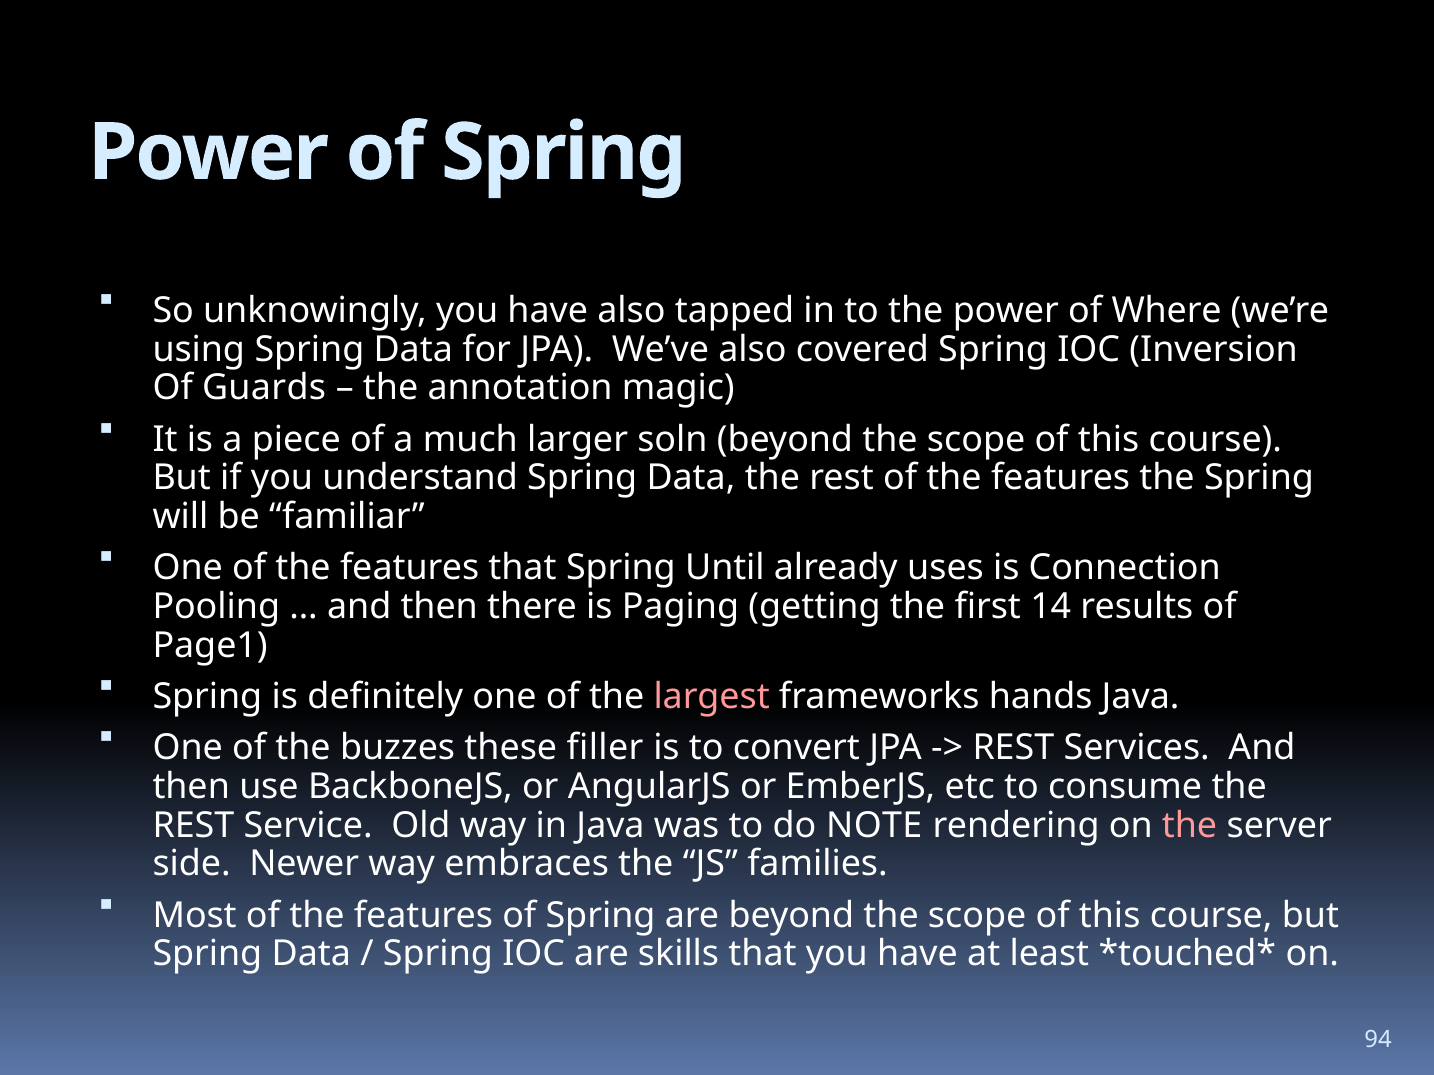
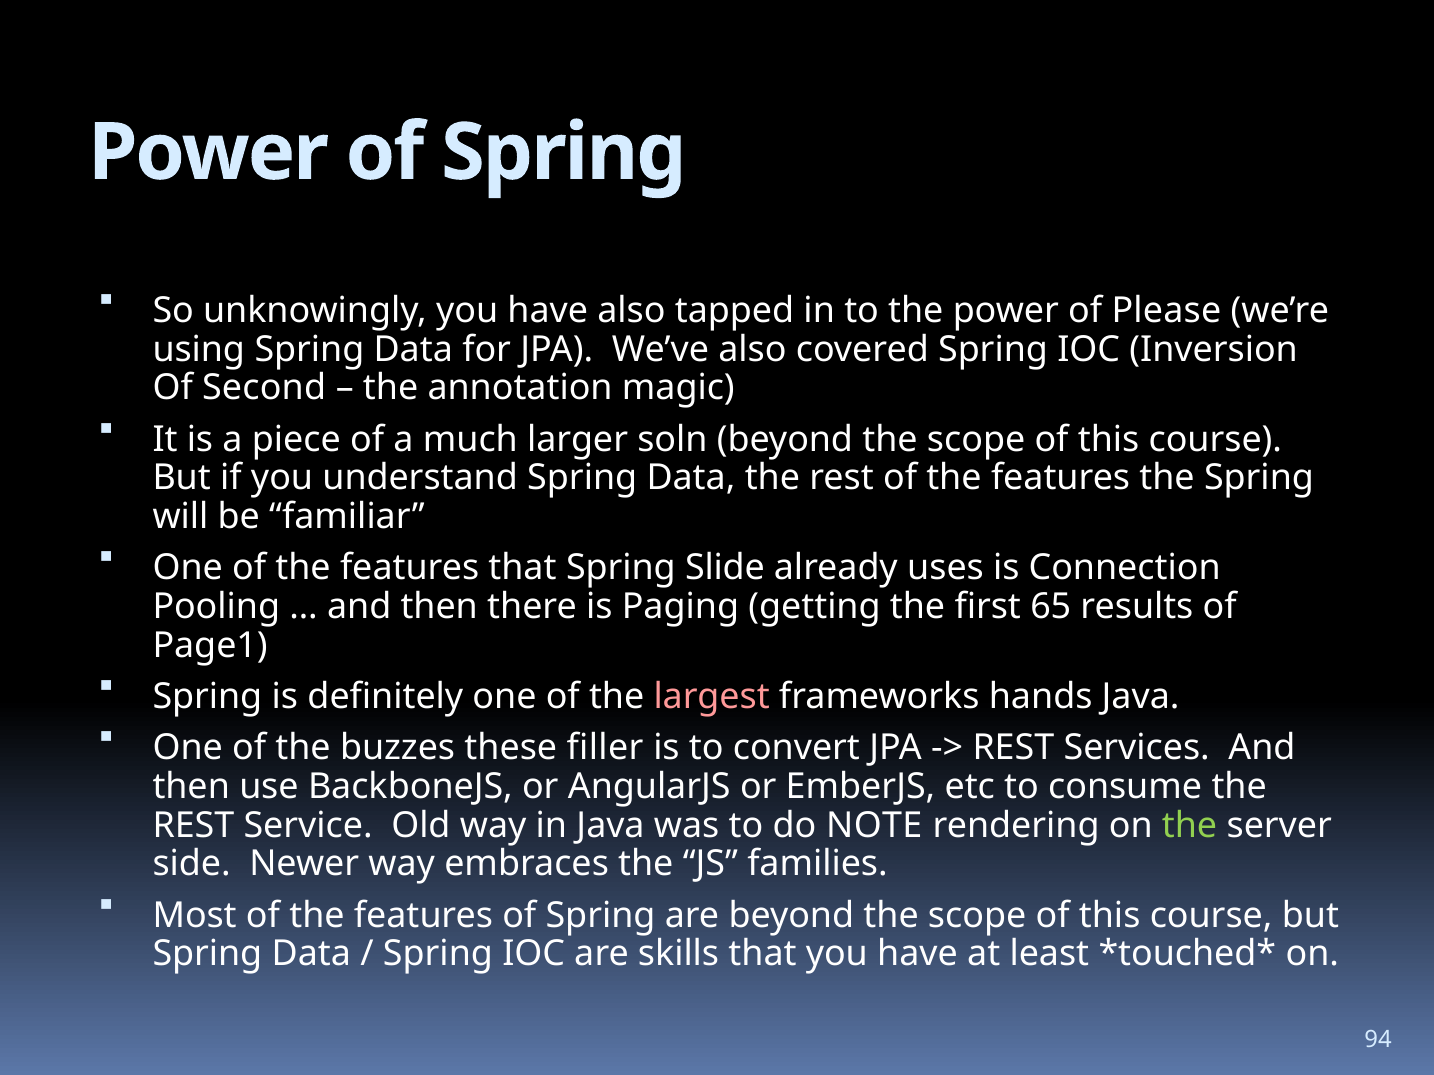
Where: Where -> Please
Guards: Guards -> Second
Until: Until -> Slide
14: 14 -> 65
the at (1190, 826) colour: pink -> light green
